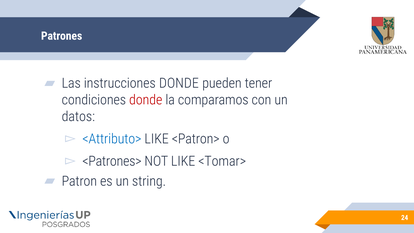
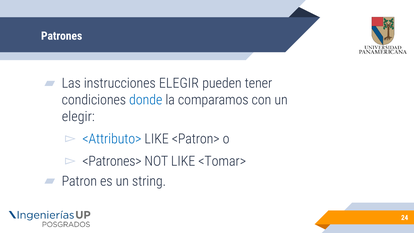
instrucciones DONDE: DONDE -> ELEGIR
donde at (146, 100) colour: red -> blue
datos at (78, 116): datos -> elegir
